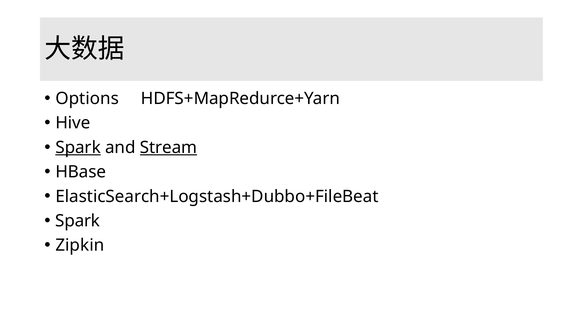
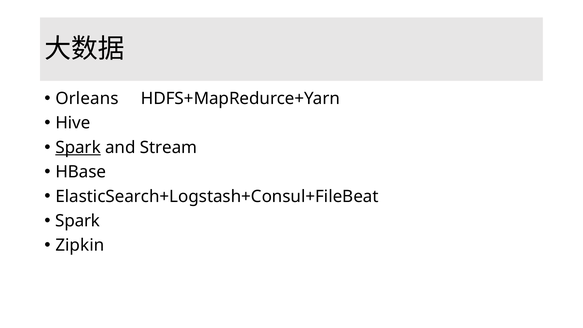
Options: Options -> Orleans
Stream underline: present -> none
ElasticSearch+Logstash+Dubbo+FileBeat: ElasticSearch+Logstash+Dubbo+FileBeat -> ElasticSearch+Logstash+Consul+FileBeat
